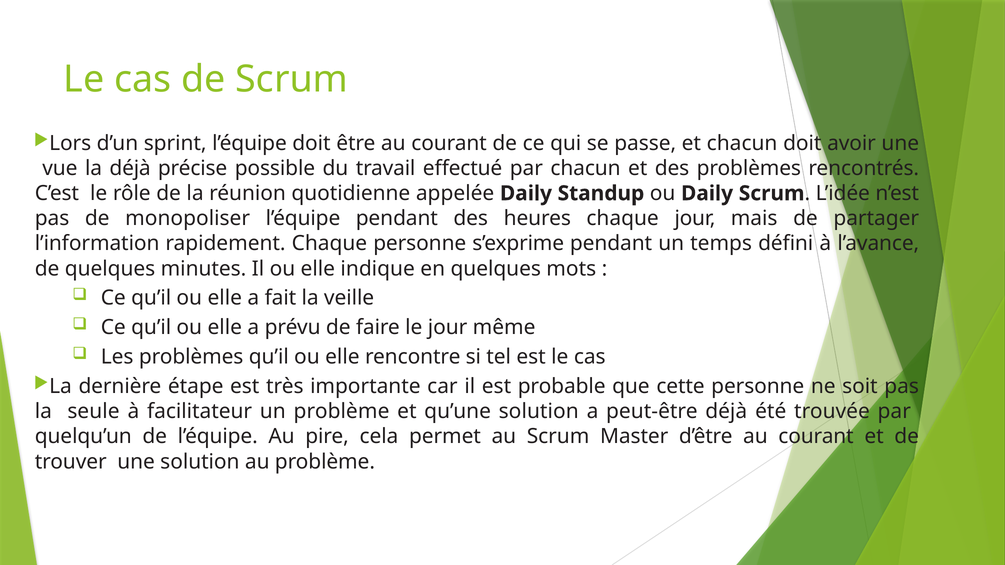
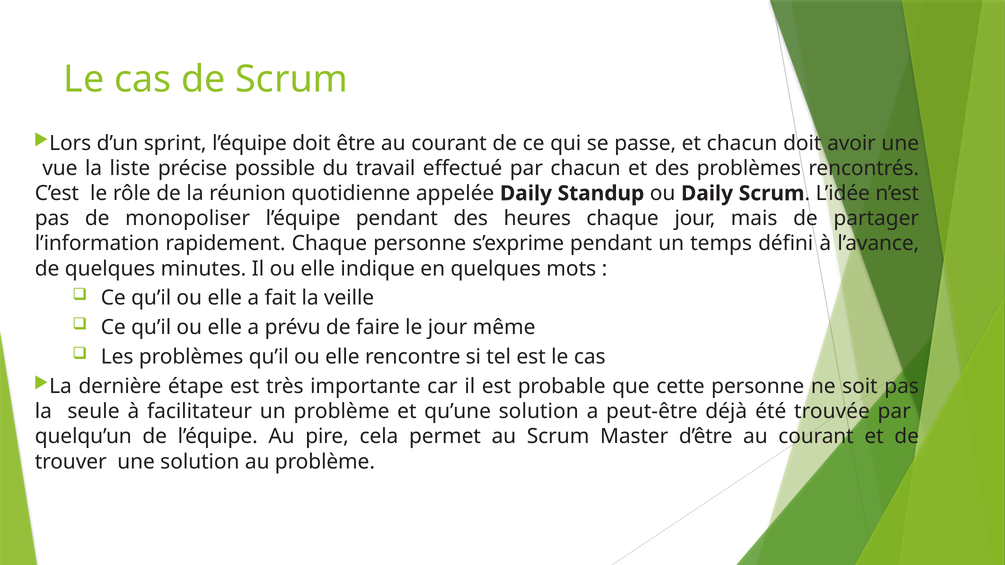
la déjà: déjà -> liste
